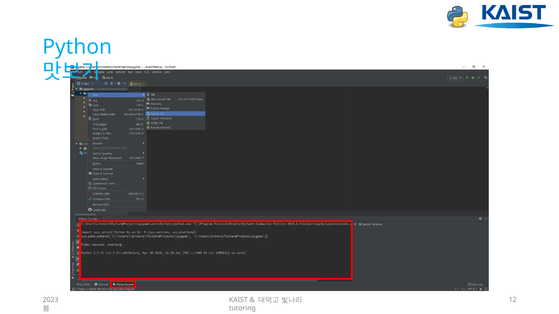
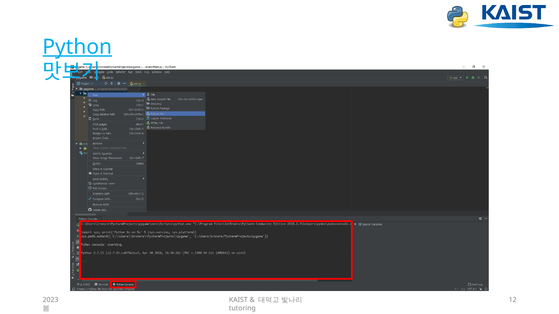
Python underline: none -> present
